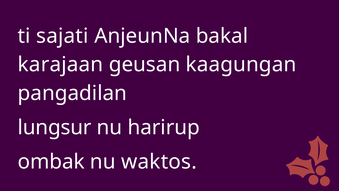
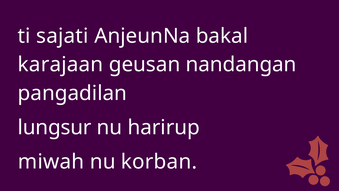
kaagungan: kaagungan -> nandangan
ombak: ombak -> miwah
waktos: waktos -> korban
